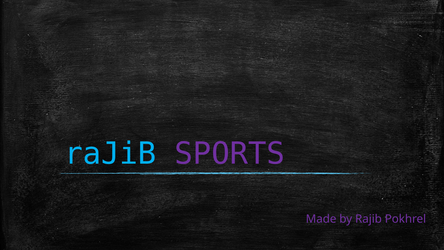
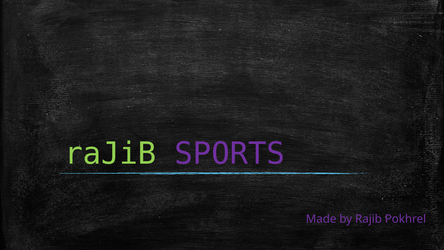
raJiB at (110, 154) colour: light blue -> light green
